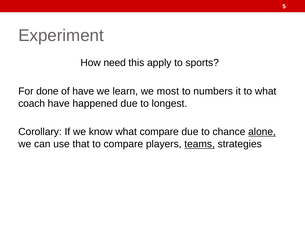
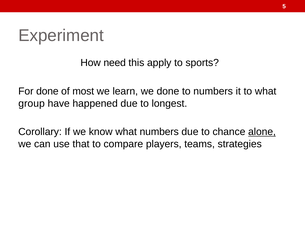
of have: have -> most
we most: most -> done
coach: coach -> group
what compare: compare -> numbers
teams underline: present -> none
